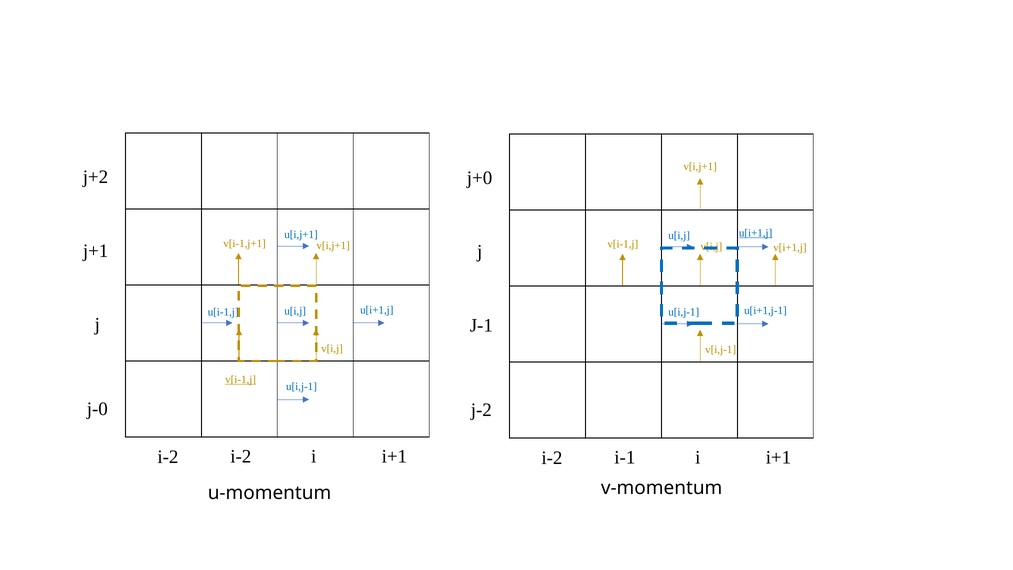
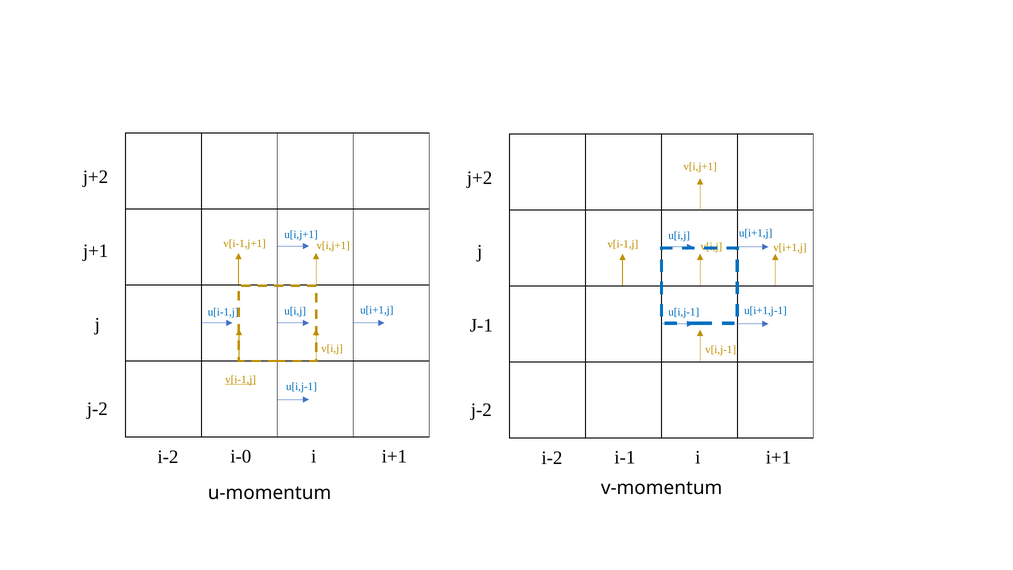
j+0 at (480, 178): j+0 -> j+2
u[i+1,j at (756, 233) underline: present -> none
j-0 at (97, 409): j-0 -> j-2
i-2 at (241, 456): i-2 -> i-0
